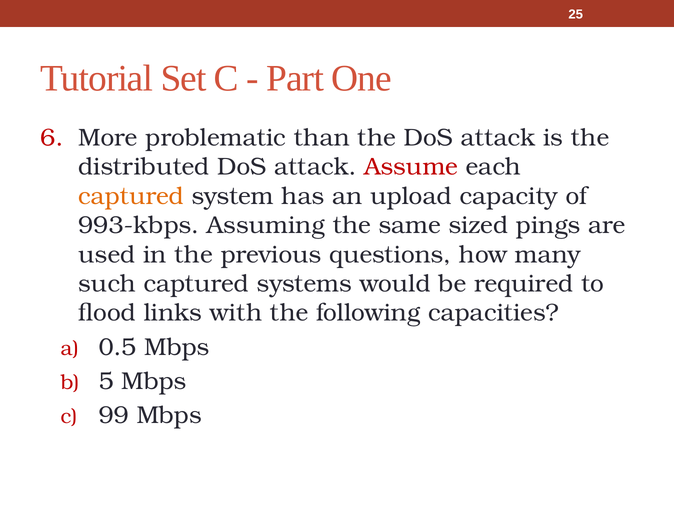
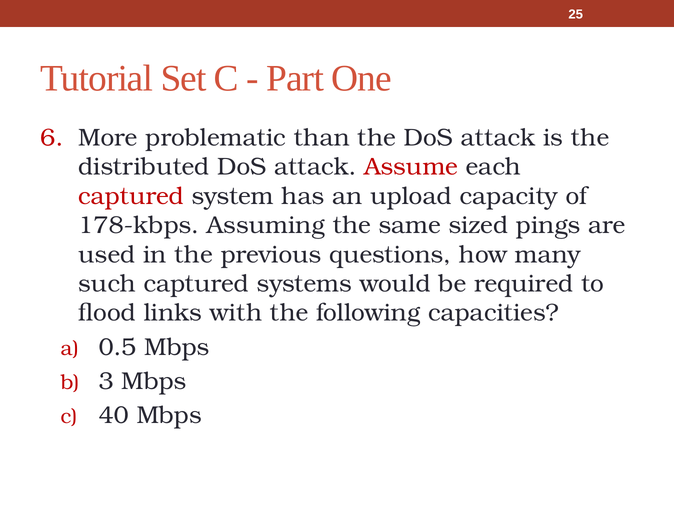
captured at (131, 196) colour: orange -> red
993-kbps: 993-kbps -> 178-kbps
5: 5 -> 3
99: 99 -> 40
